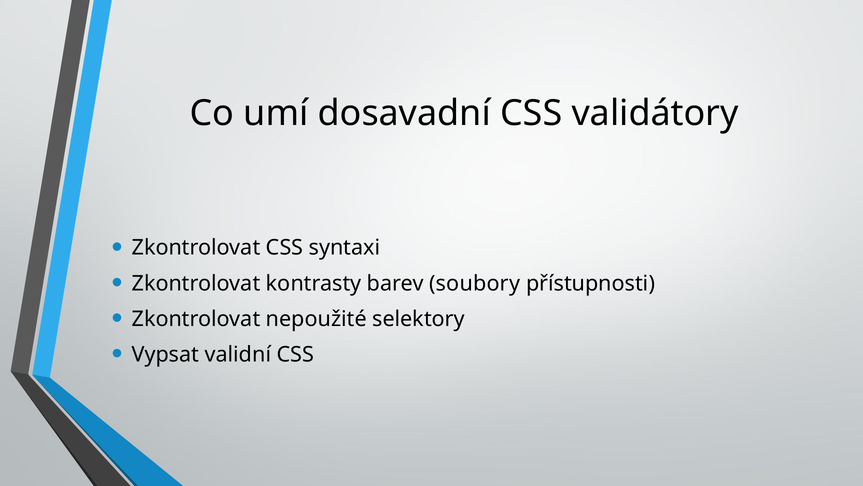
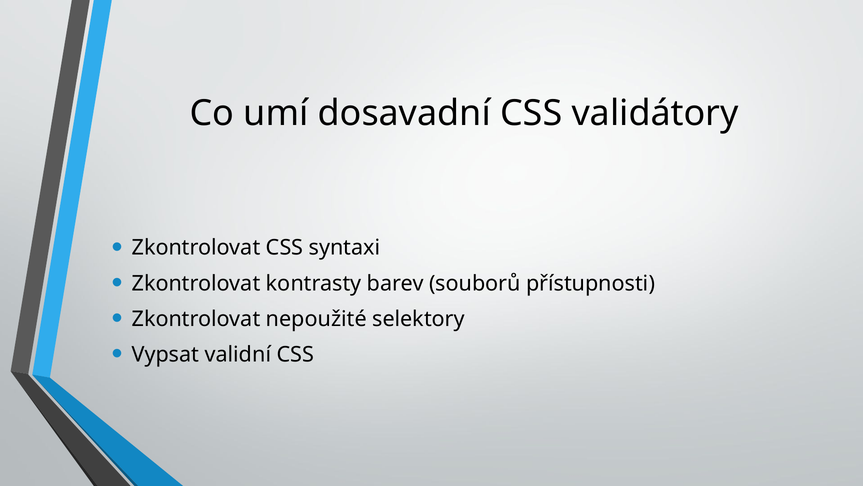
soubory: soubory -> souborů
